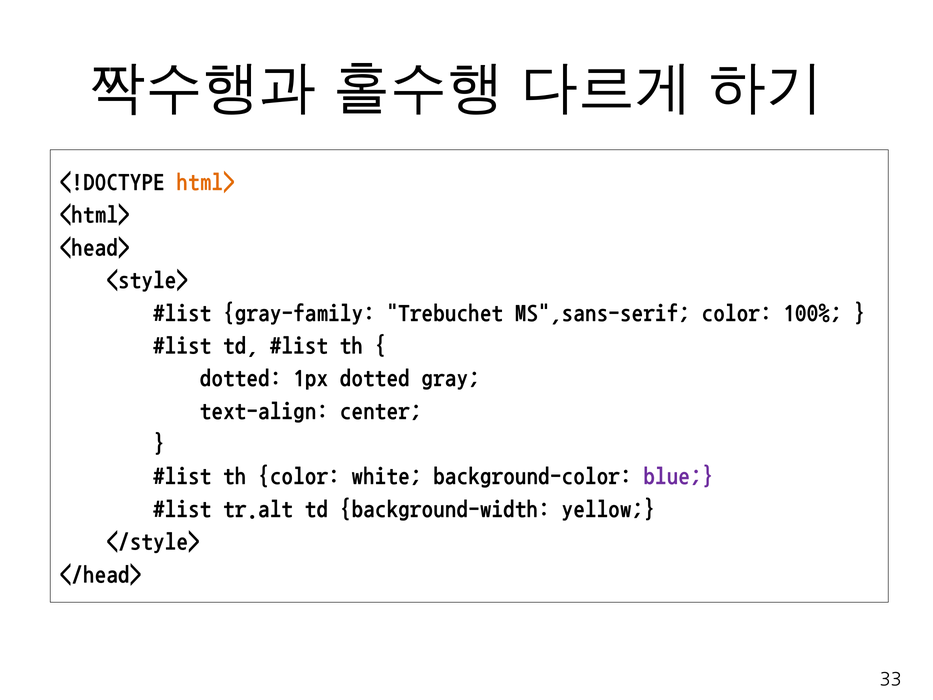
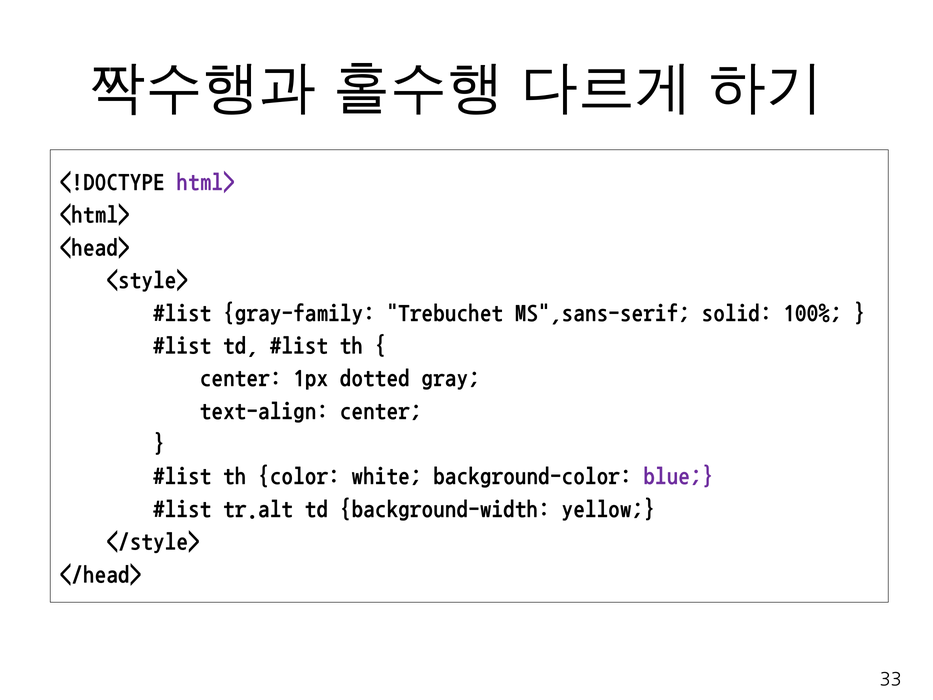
html> colour: orange -> purple
MS",sans-serif color: color -> solid
dotted at (241, 378): dotted -> center
